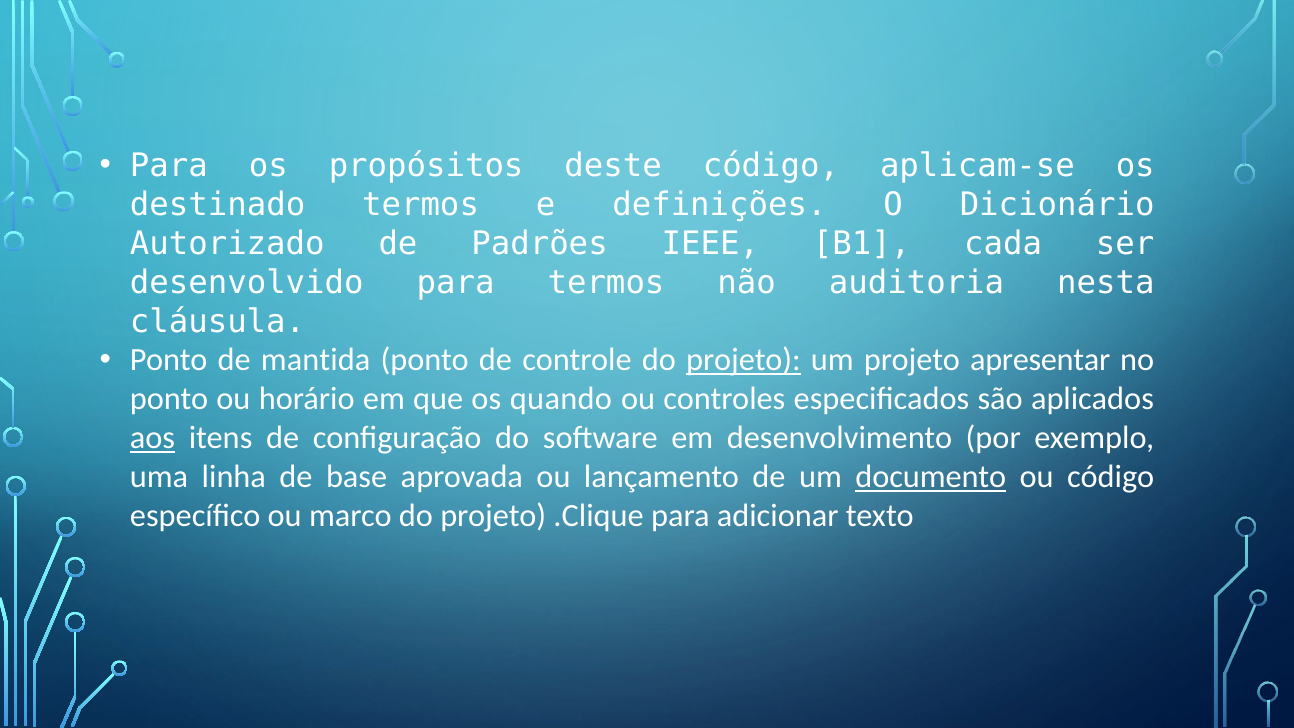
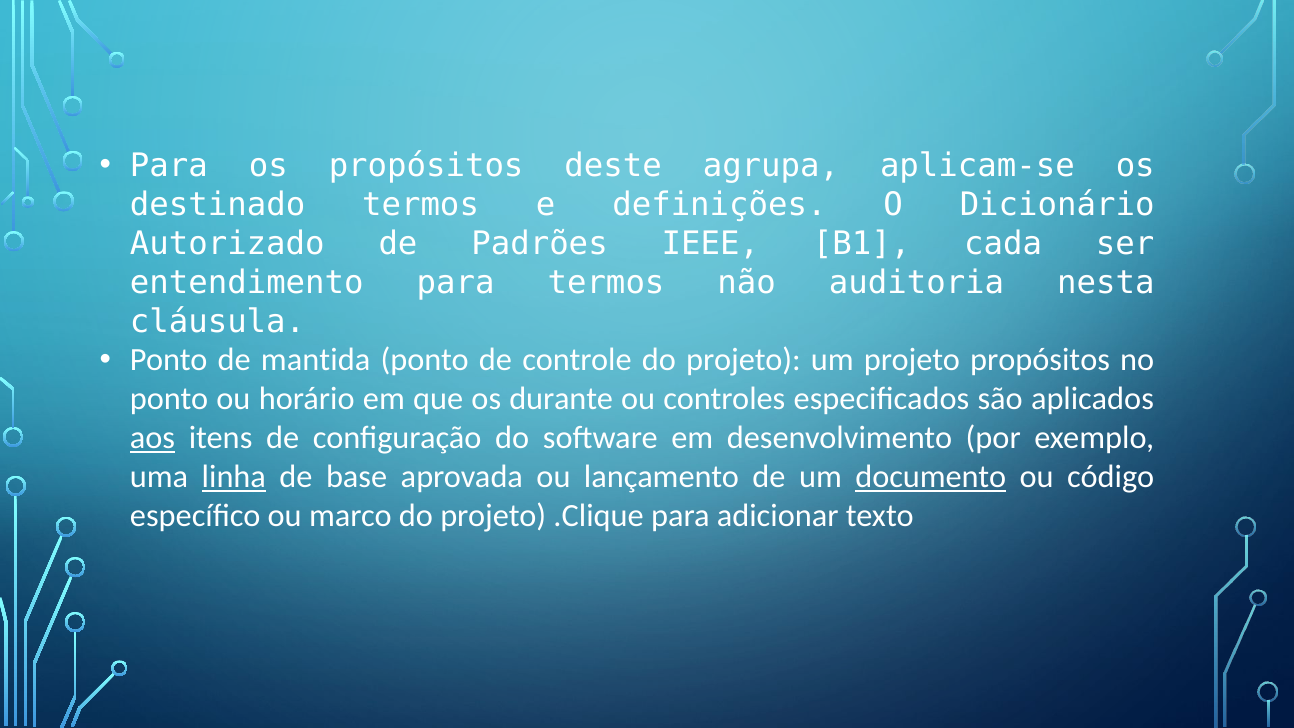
deste código: código -> agrupa
desenvolvido: desenvolvido -> entendimento
projeto at (743, 360) underline: present -> none
projeto apresentar: apresentar -> propósitos
quando: quando -> durante
linha underline: none -> present
